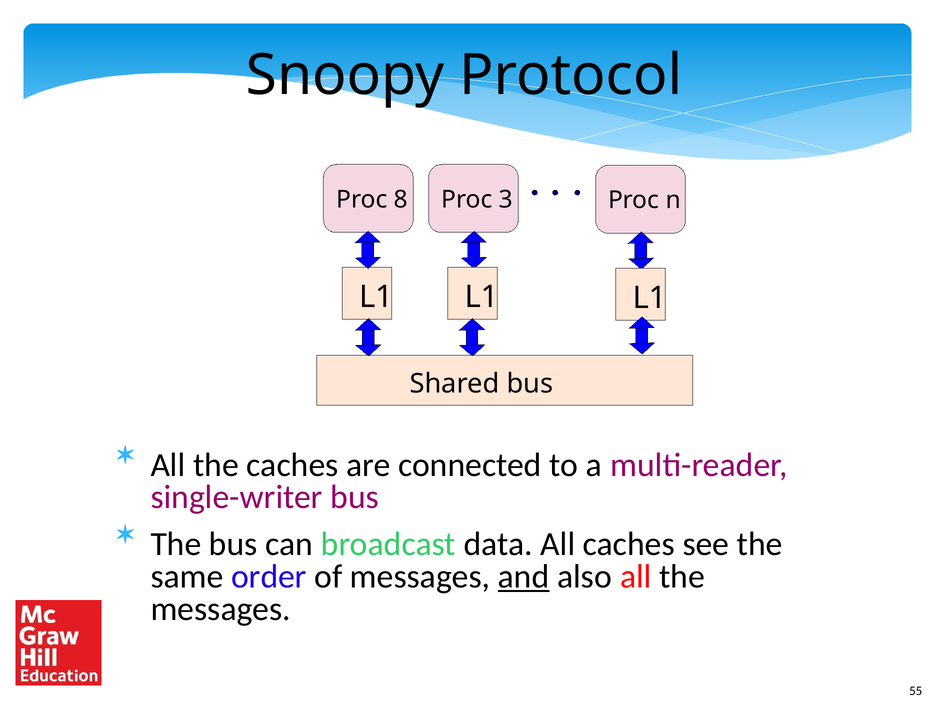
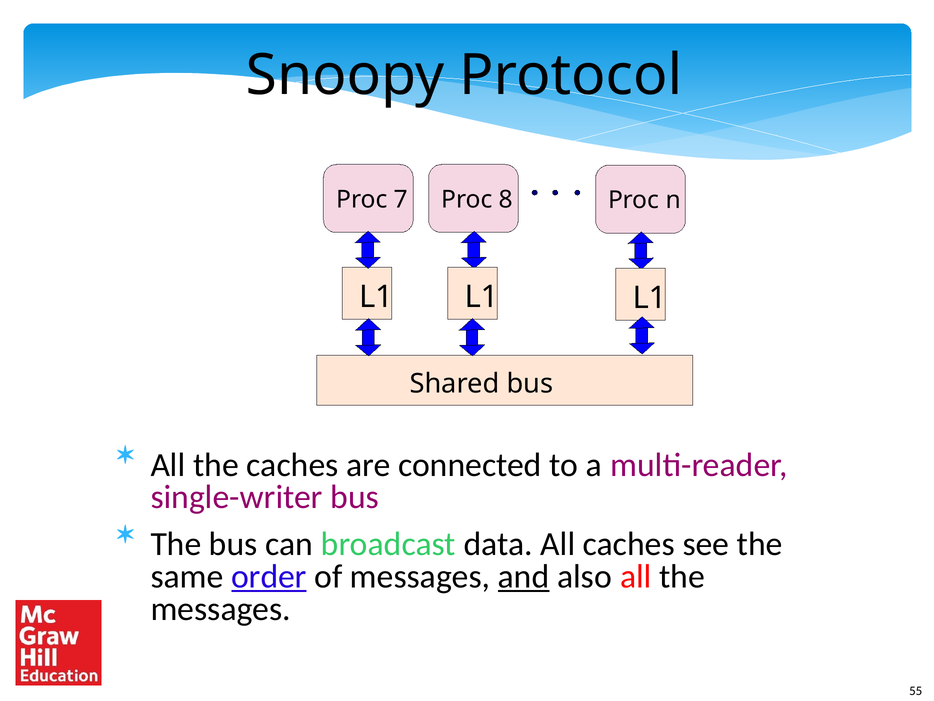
8: 8 -> 7
3: 3 -> 8
order underline: none -> present
